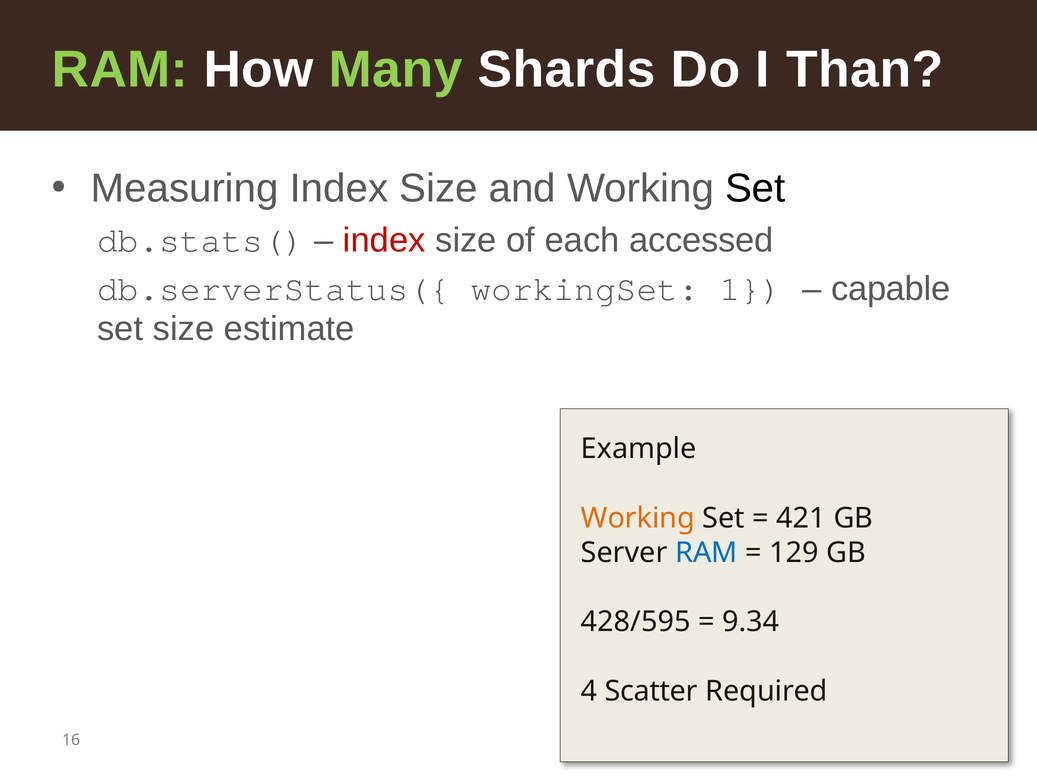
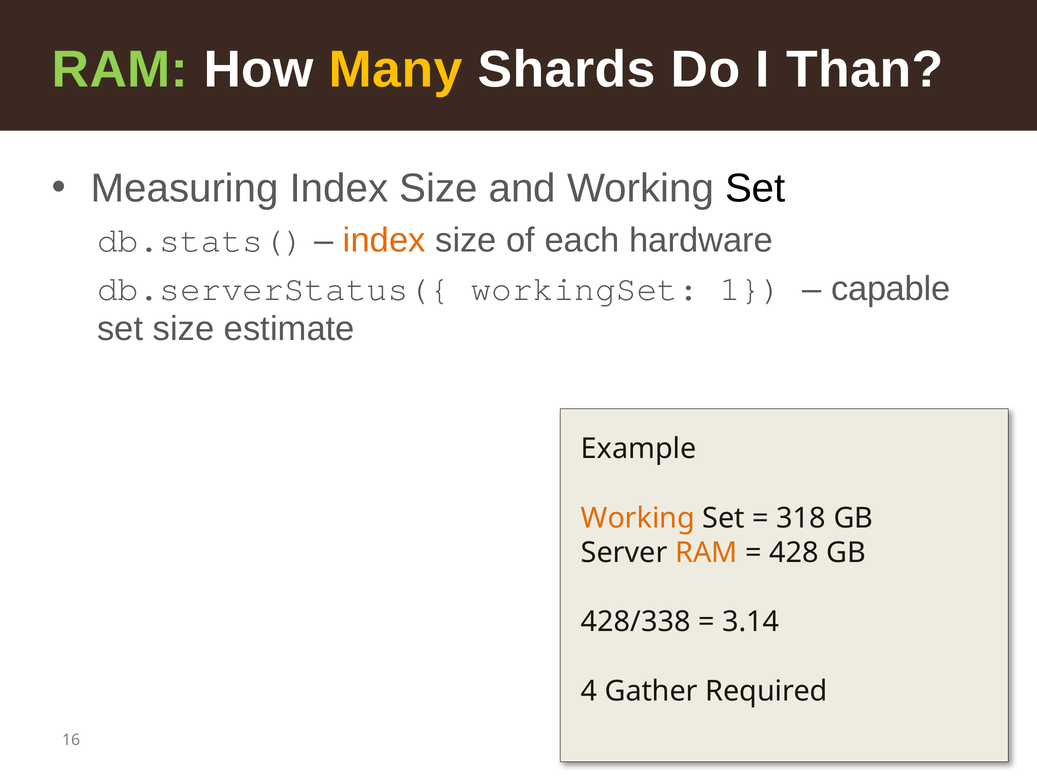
Many colour: light green -> yellow
index at (384, 240) colour: red -> orange
accessed: accessed -> hardware
421: 421 -> 318
RAM at (706, 552) colour: blue -> orange
129: 129 -> 428
428/595: 428/595 -> 428/338
9.34: 9.34 -> 3.14
Scatter: Scatter -> Gather
